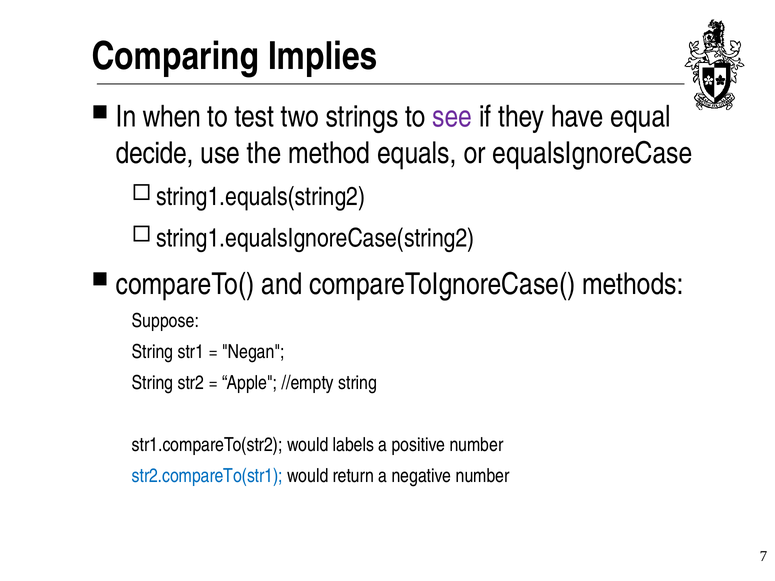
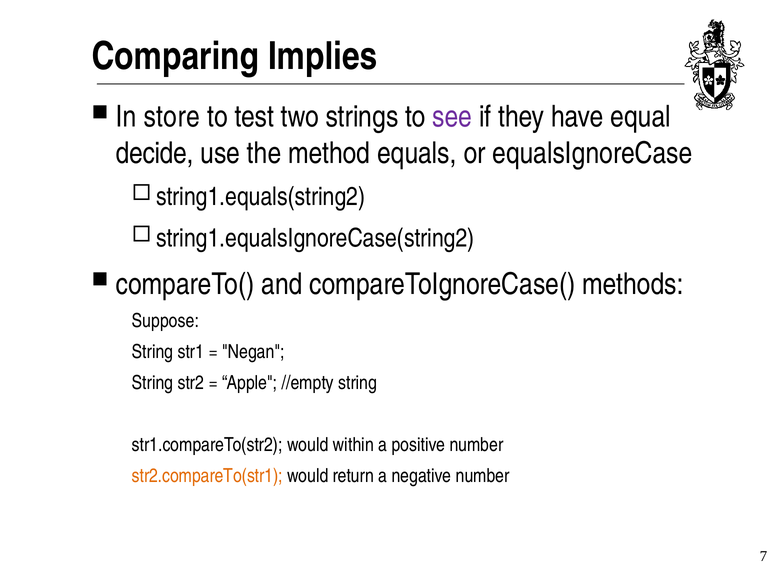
when: when -> store
labels: labels -> within
str2.compareTo(str1 colour: blue -> orange
